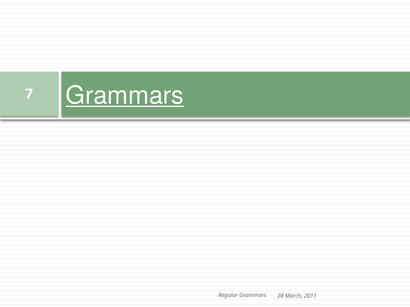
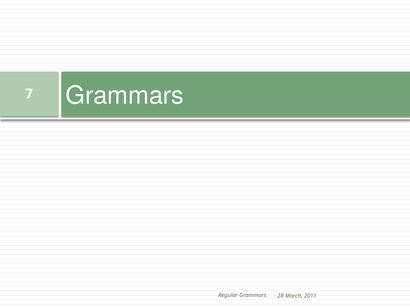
Grammars at (125, 96) underline: present -> none
